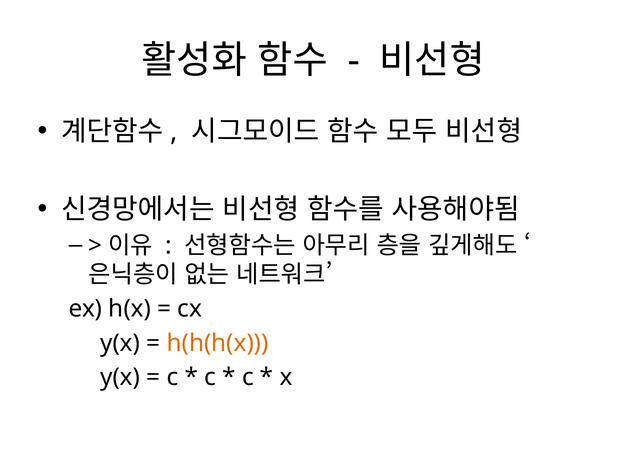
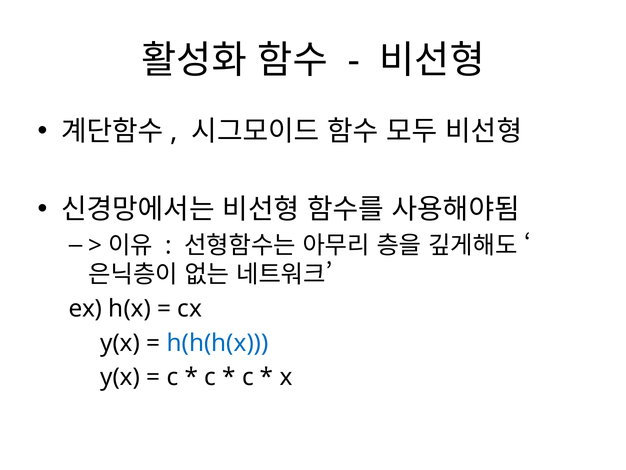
h(h(h(x colour: orange -> blue
